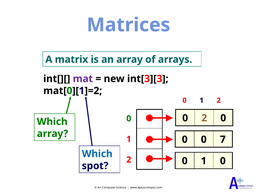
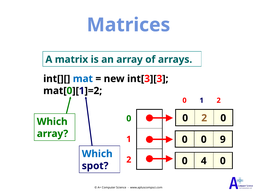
mat colour: purple -> blue
7: 7 -> 9
1 at (204, 161): 1 -> 4
